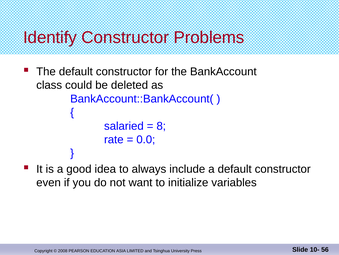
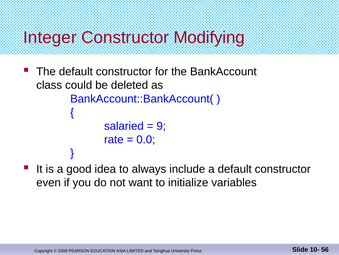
Identify: Identify -> Integer
Problems: Problems -> Modifying
8: 8 -> 9
